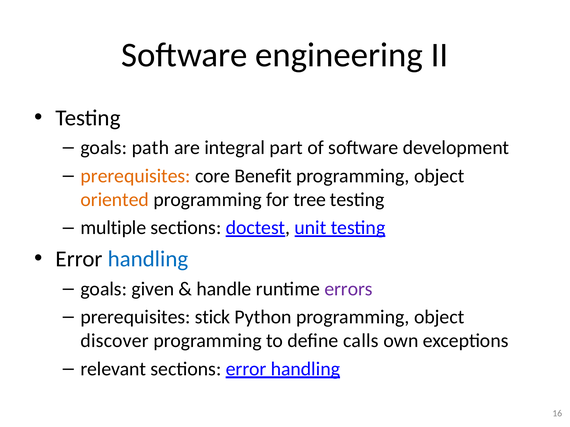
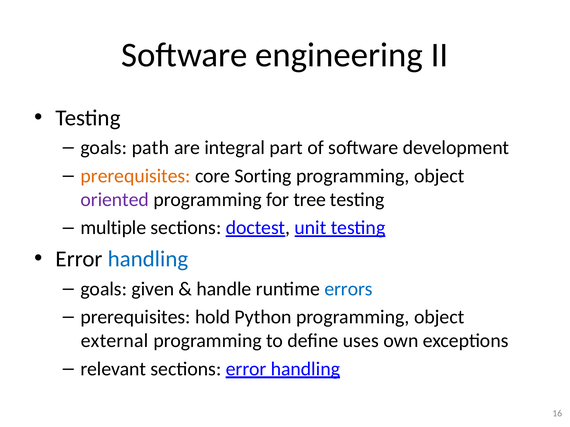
Benefit: Benefit -> Sorting
oriented colour: orange -> purple
errors colour: purple -> blue
stick: stick -> hold
discover: discover -> external
calls: calls -> uses
